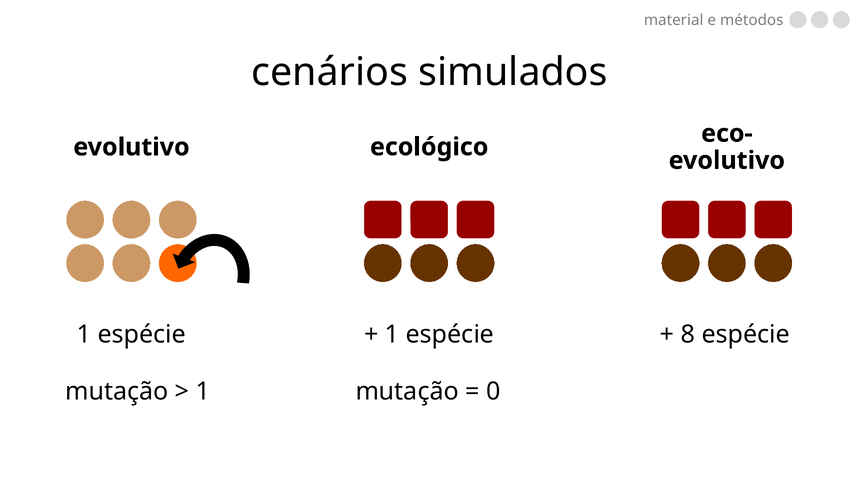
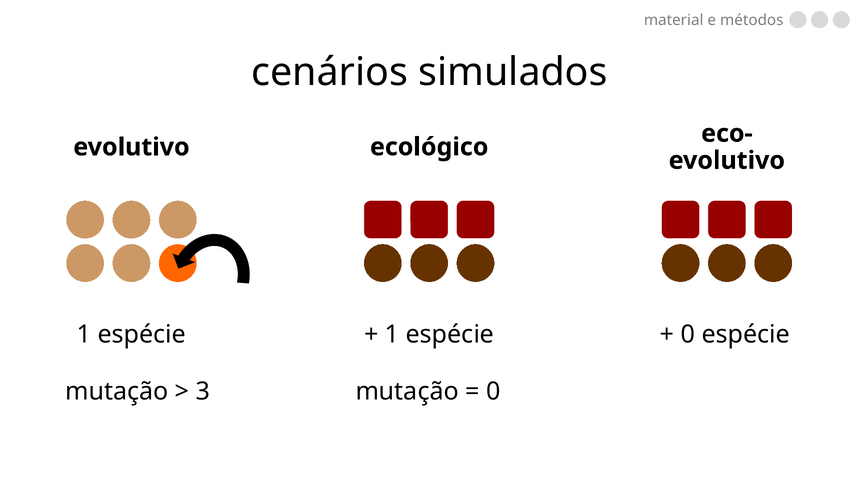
8 at (688, 334): 8 -> 0
1 at (203, 391): 1 -> 3
